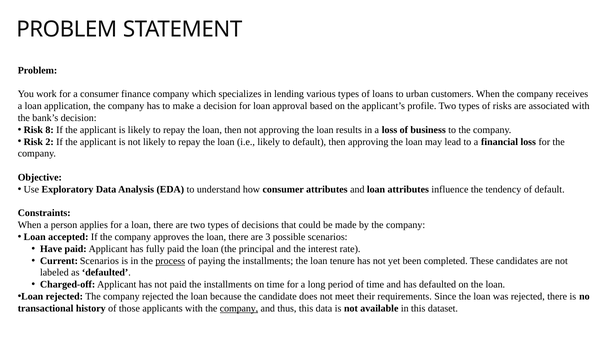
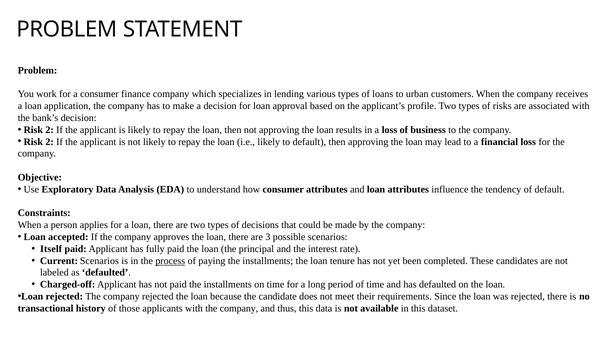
8 at (50, 130): 8 -> 2
Have: Have -> Itself
company at (239, 308) underline: present -> none
